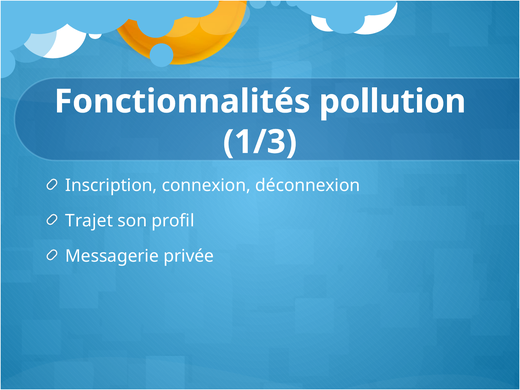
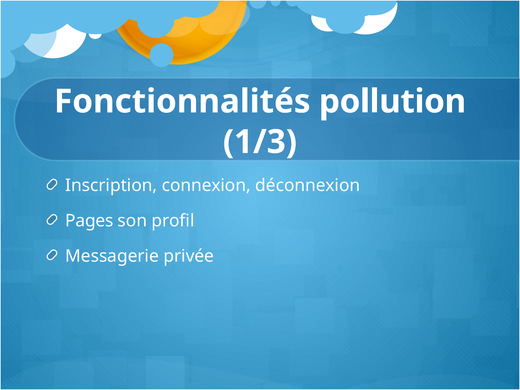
Trajet: Trajet -> Pages
